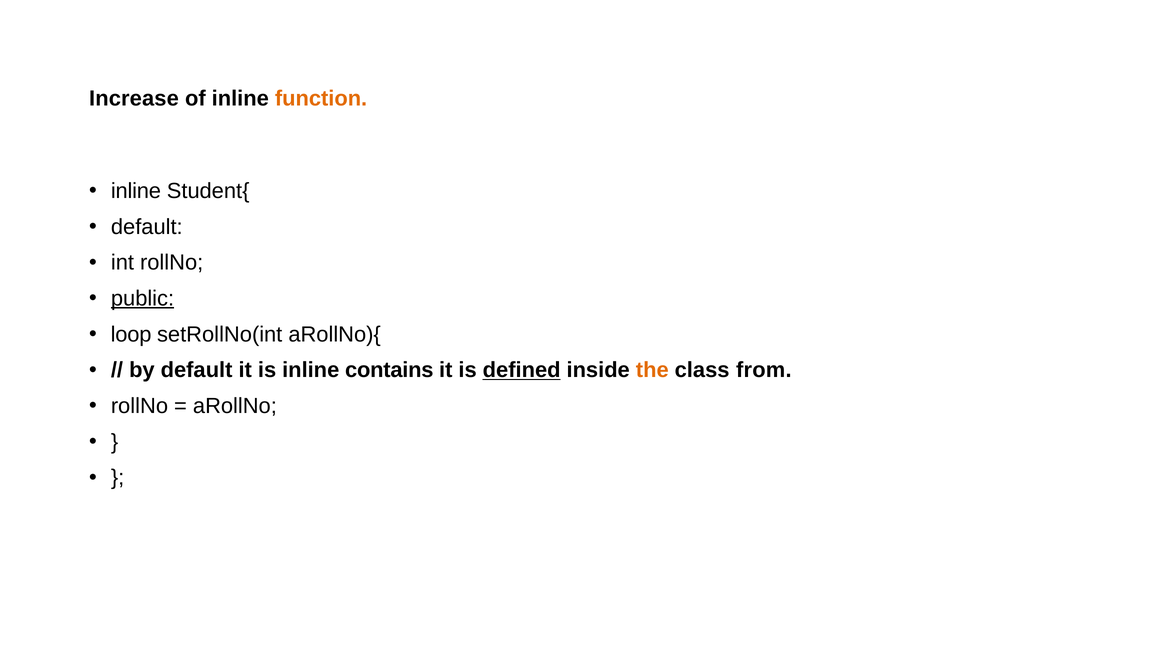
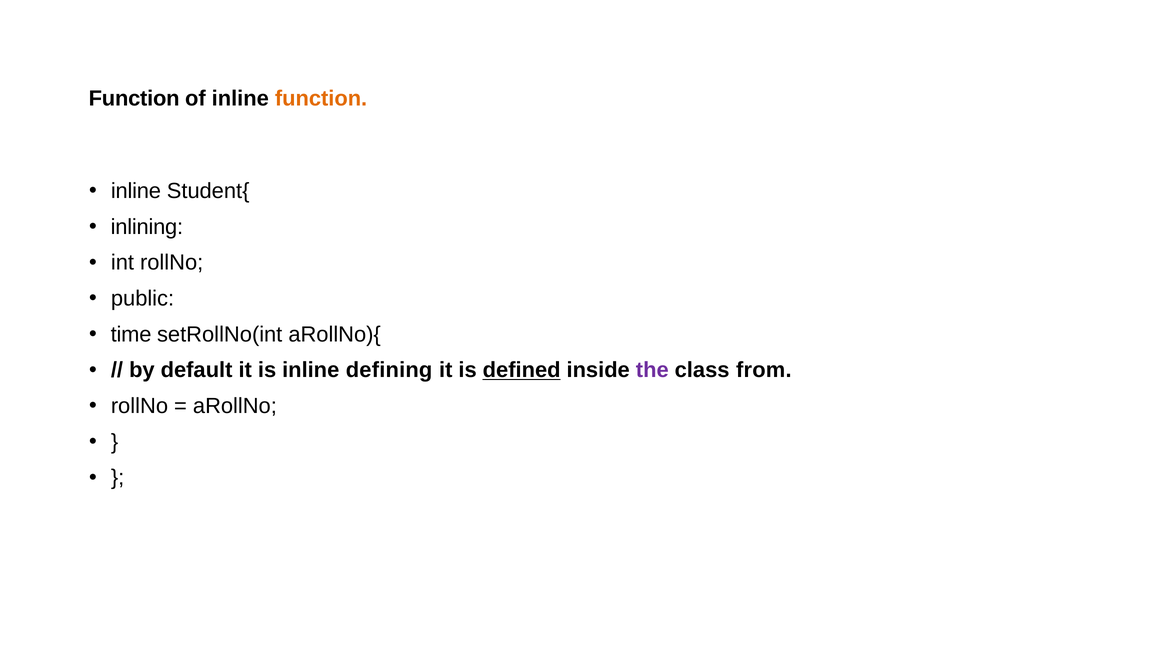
Increase at (134, 98): Increase -> Function
default at (147, 227): default -> inlining
public underline: present -> none
loop: loop -> time
contains: contains -> defining
the colour: orange -> purple
